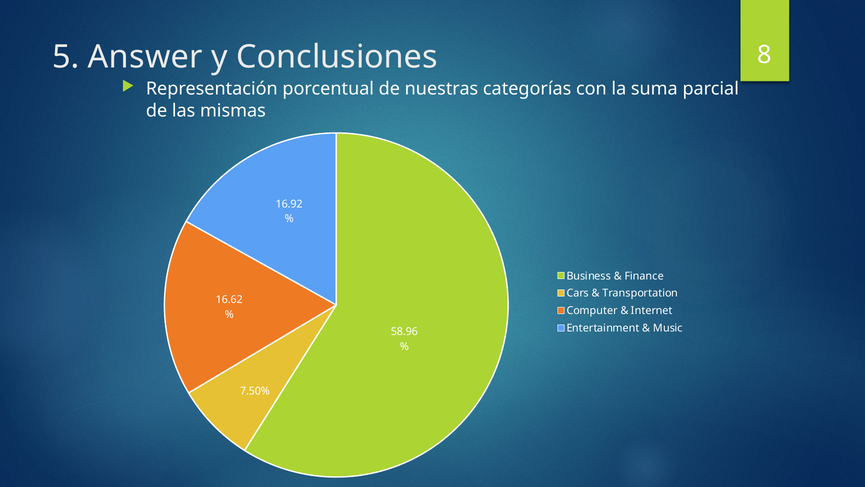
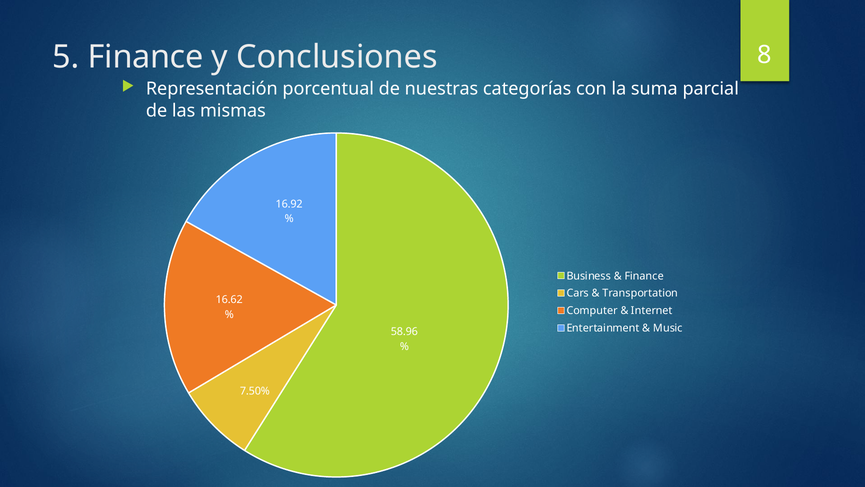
5 Answer: Answer -> Finance
